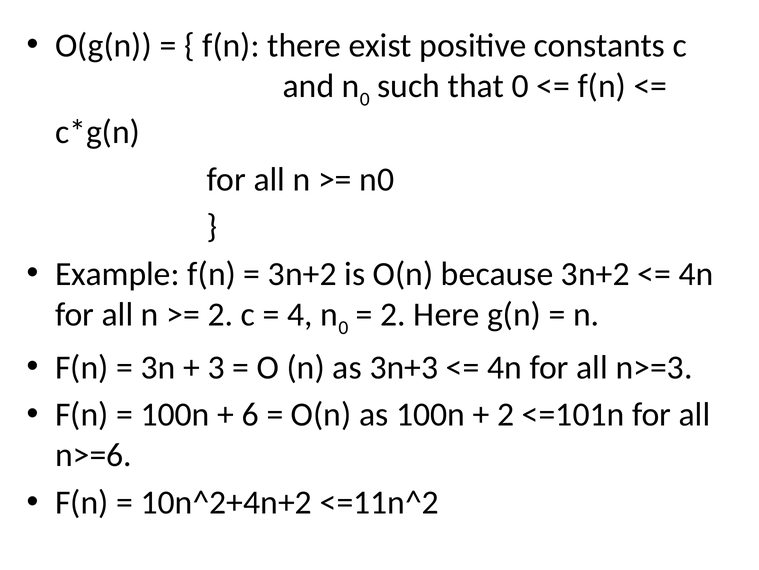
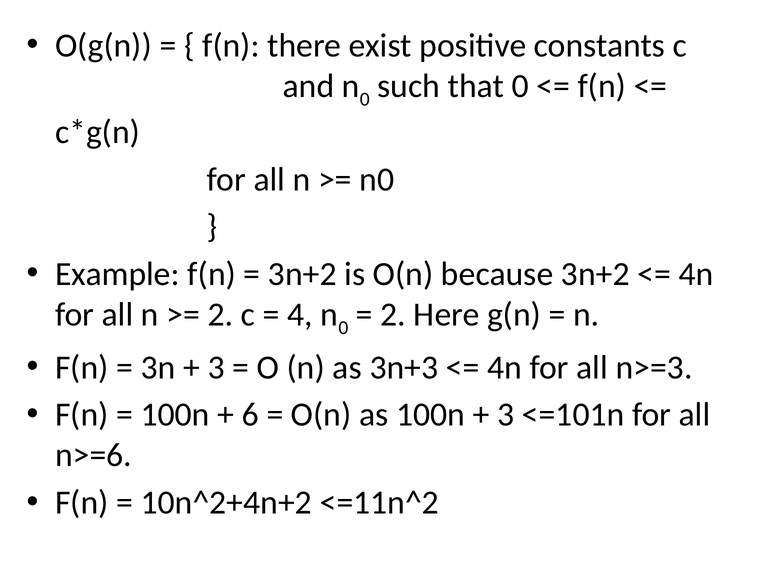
2 at (506, 414): 2 -> 3
